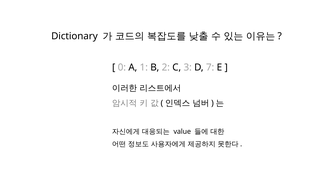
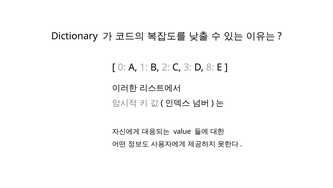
7: 7 -> 8
